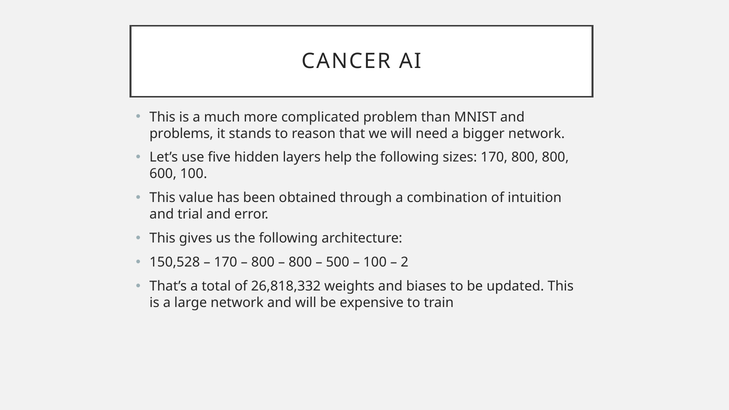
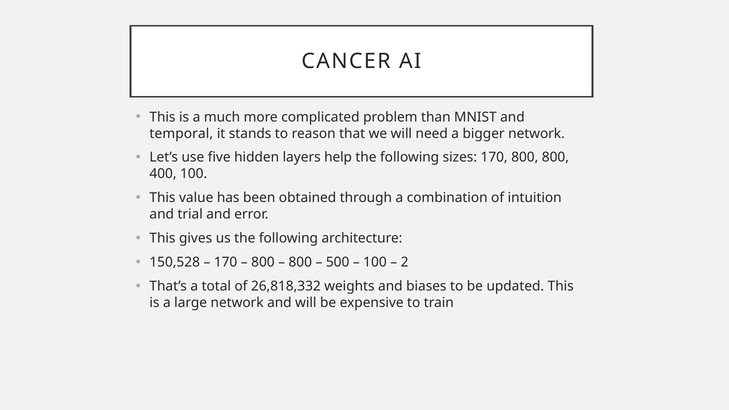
problems: problems -> temporal
600: 600 -> 400
